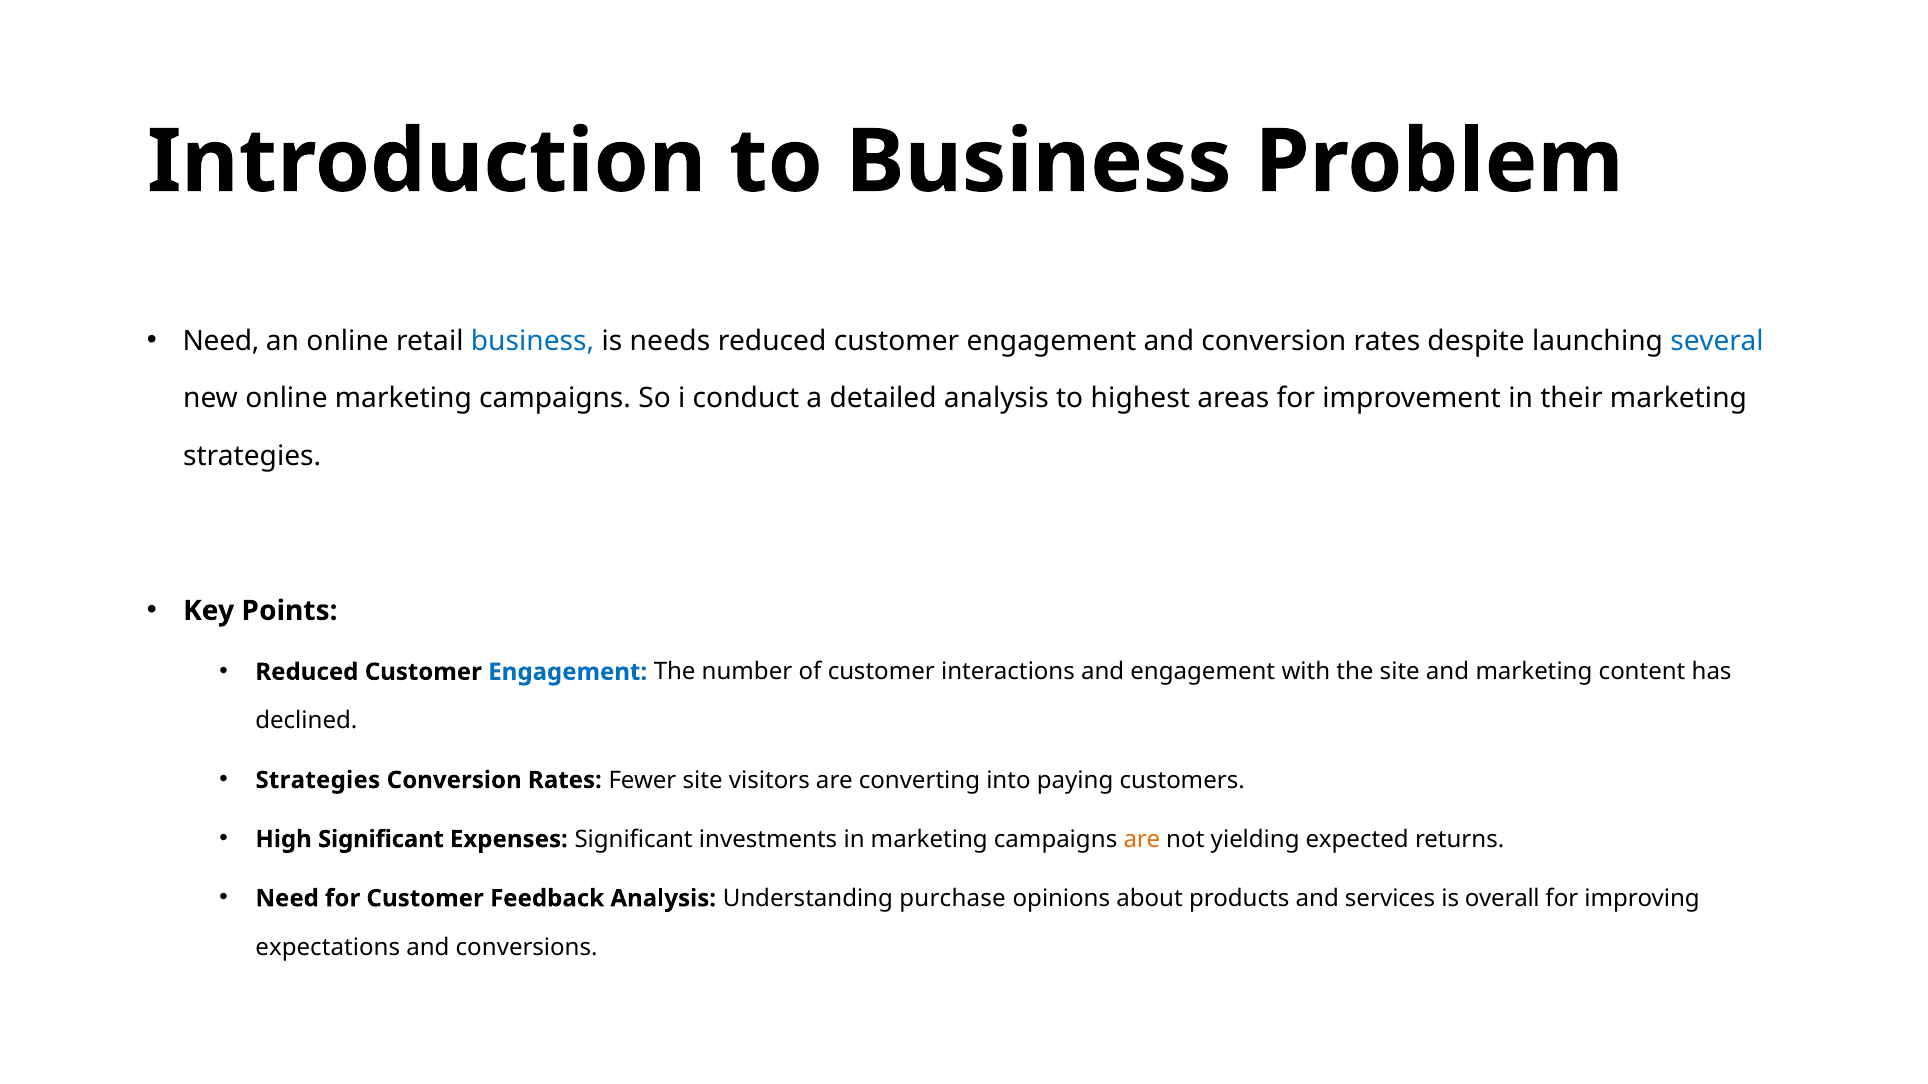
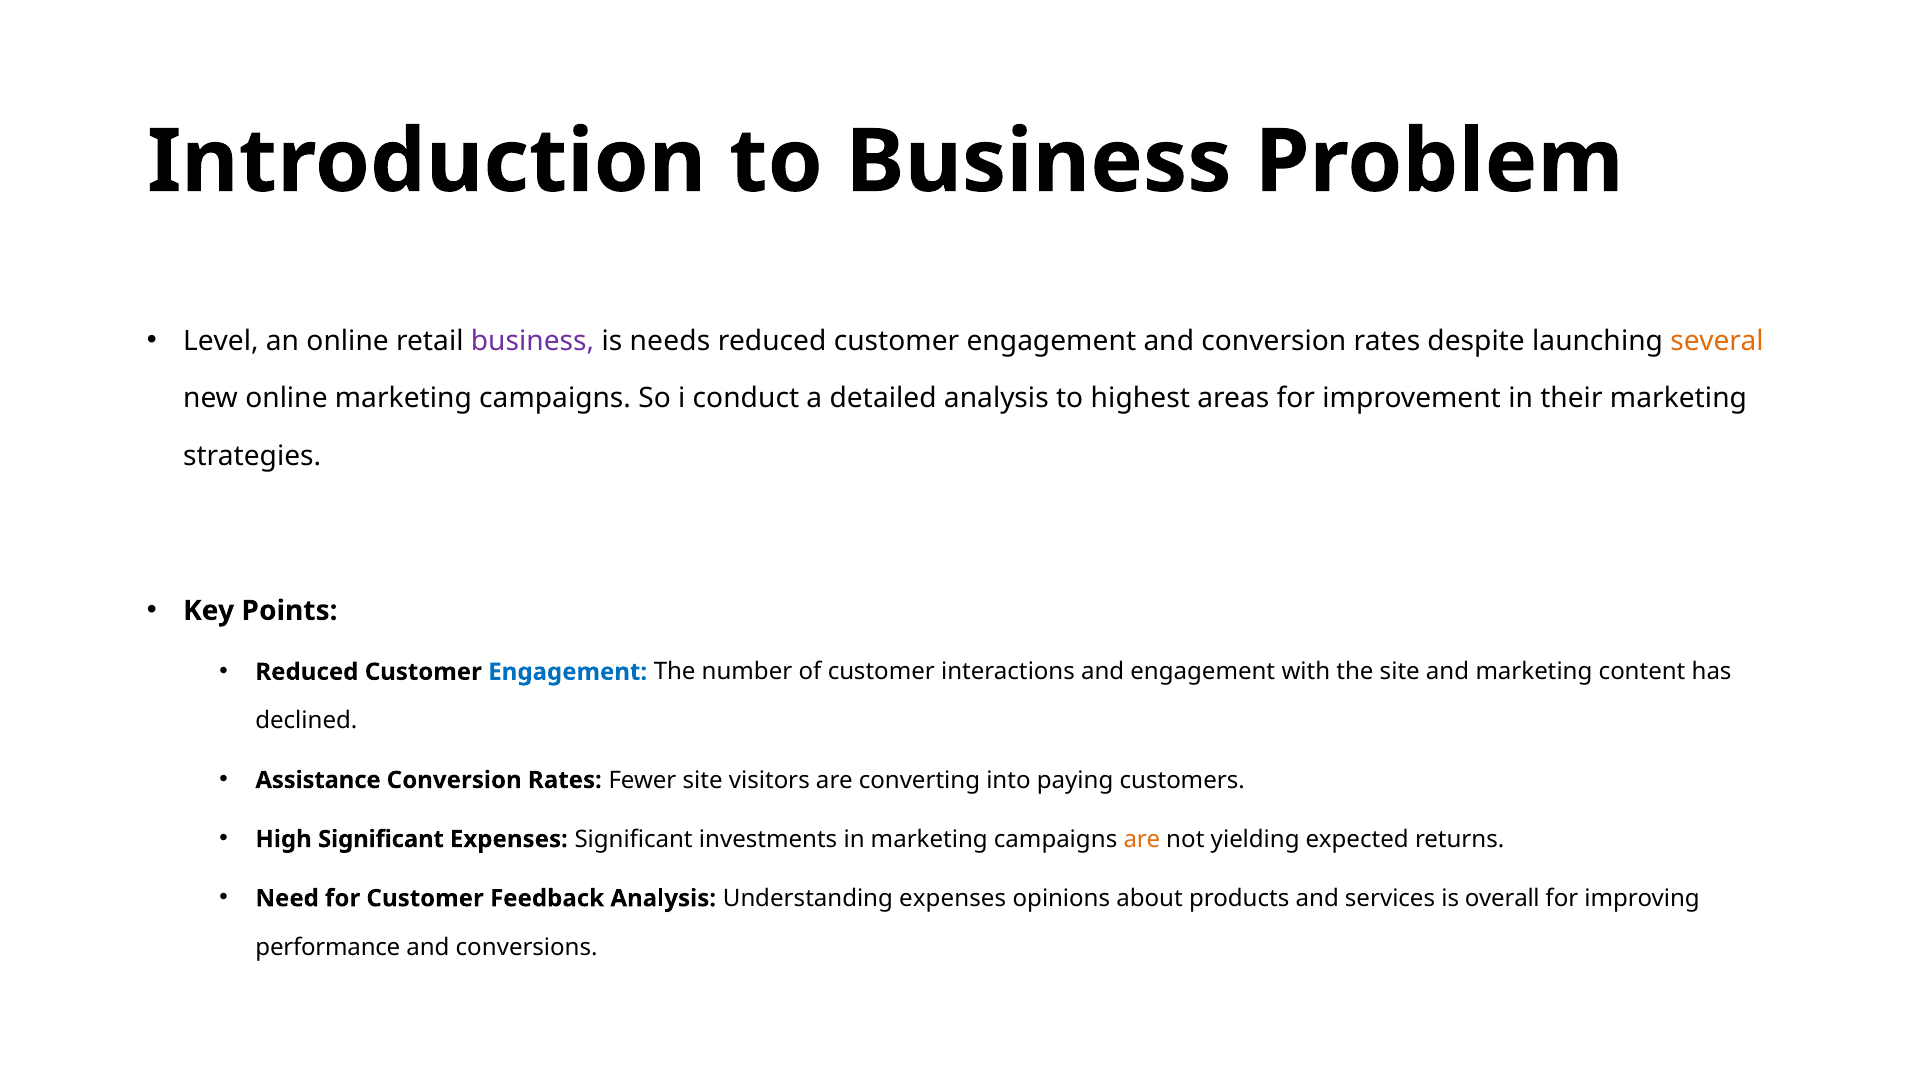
Need at (221, 341): Need -> Level
business at (533, 341) colour: blue -> purple
several colour: blue -> orange
Strategies at (318, 780): Strategies -> Assistance
Understanding purchase: purchase -> expenses
expectations: expectations -> performance
